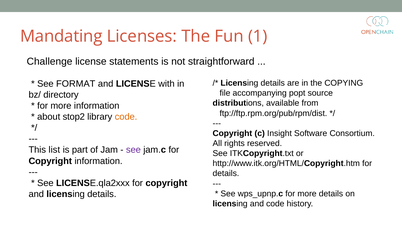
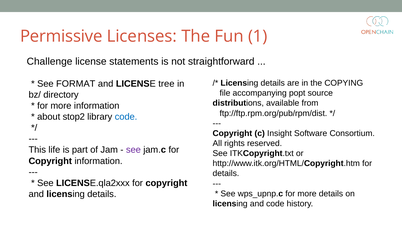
Mandating: Mandating -> Permissive
with: with -> tree
code at (126, 117) colour: orange -> blue
list: list -> life
